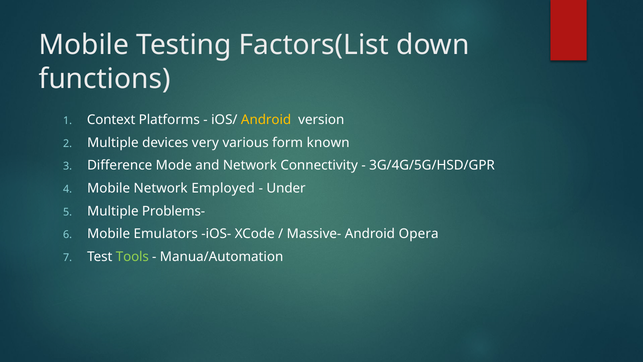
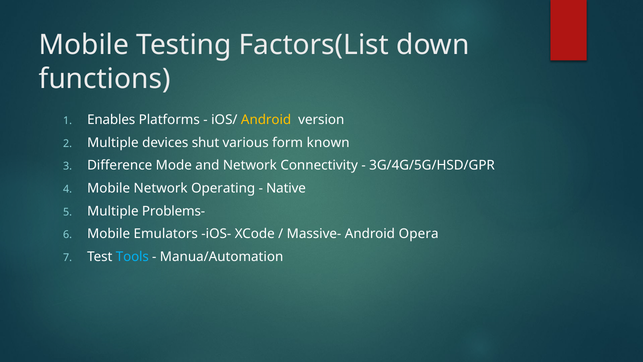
Context: Context -> Enables
very: very -> shut
Employed: Employed -> Operating
Under: Under -> Native
Tools colour: light green -> light blue
